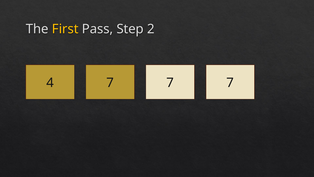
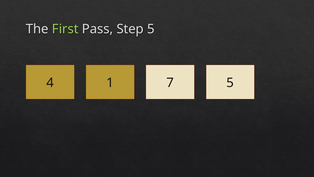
First colour: yellow -> light green
Step 2: 2 -> 5
4 7: 7 -> 1
7 at (230, 83): 7 -> 5
